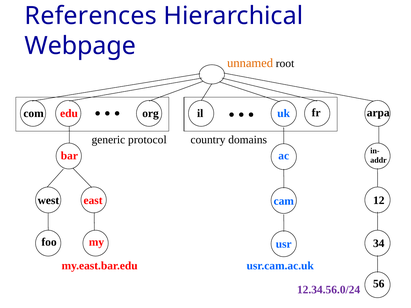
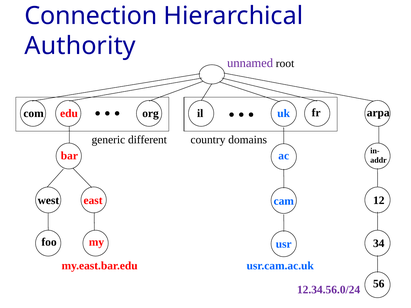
References: References -> Connection
Webpage: Webpage -> Authority
unnamed colour: orange -> purple
protocol: protocol -> different
